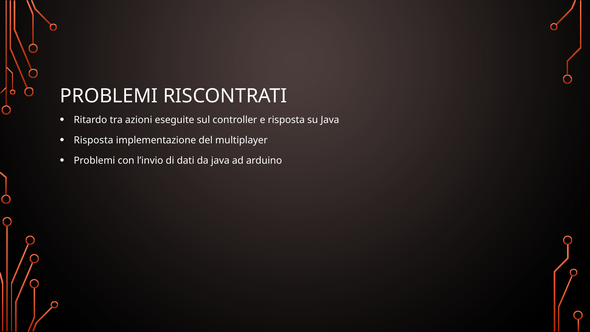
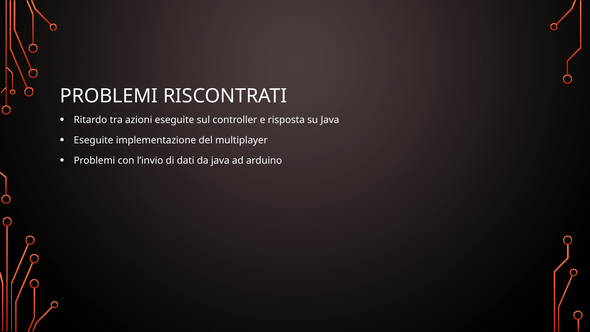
Risposta at (94, 140): Risposta -> Eseguite
